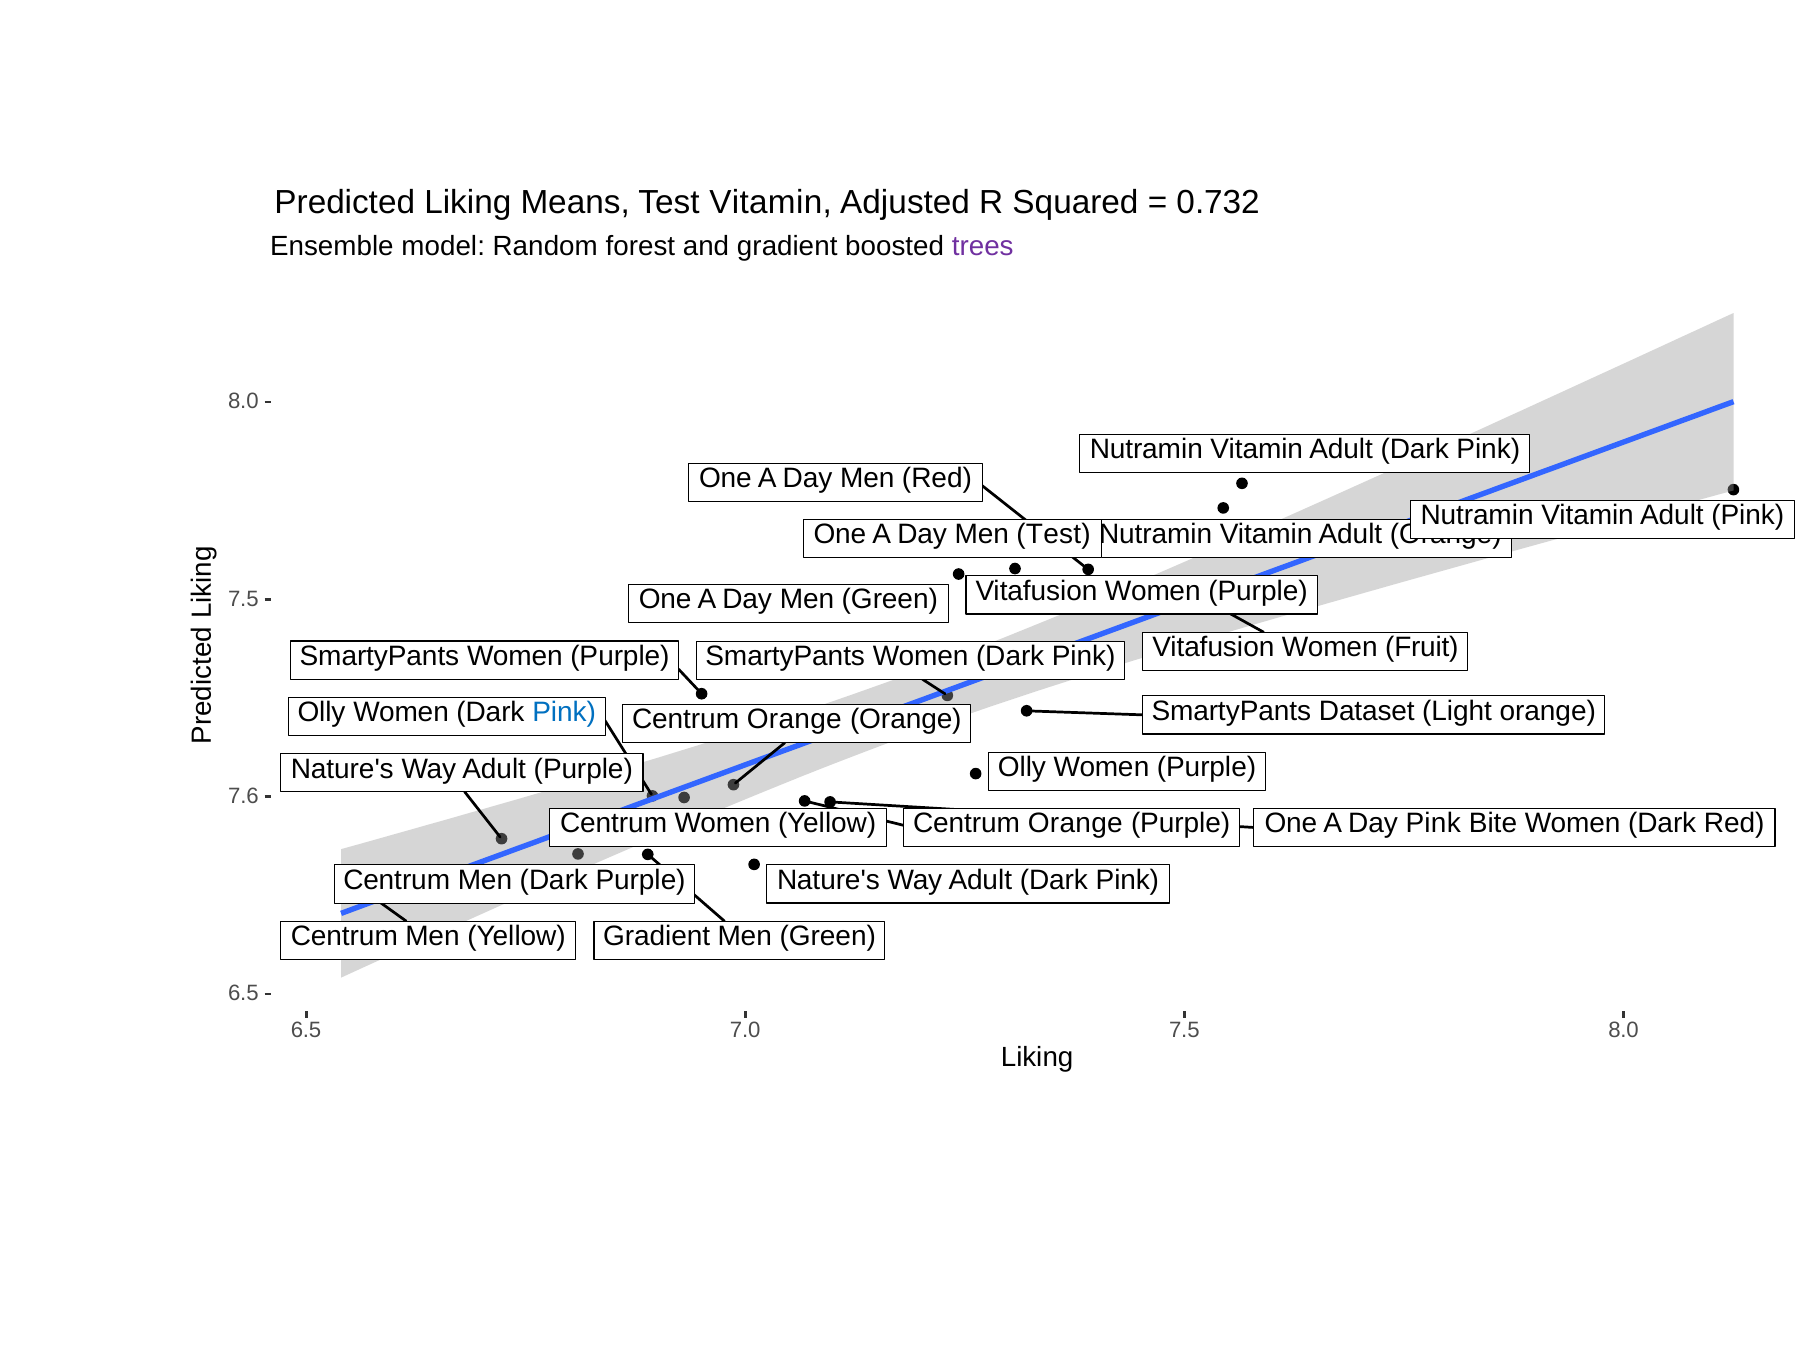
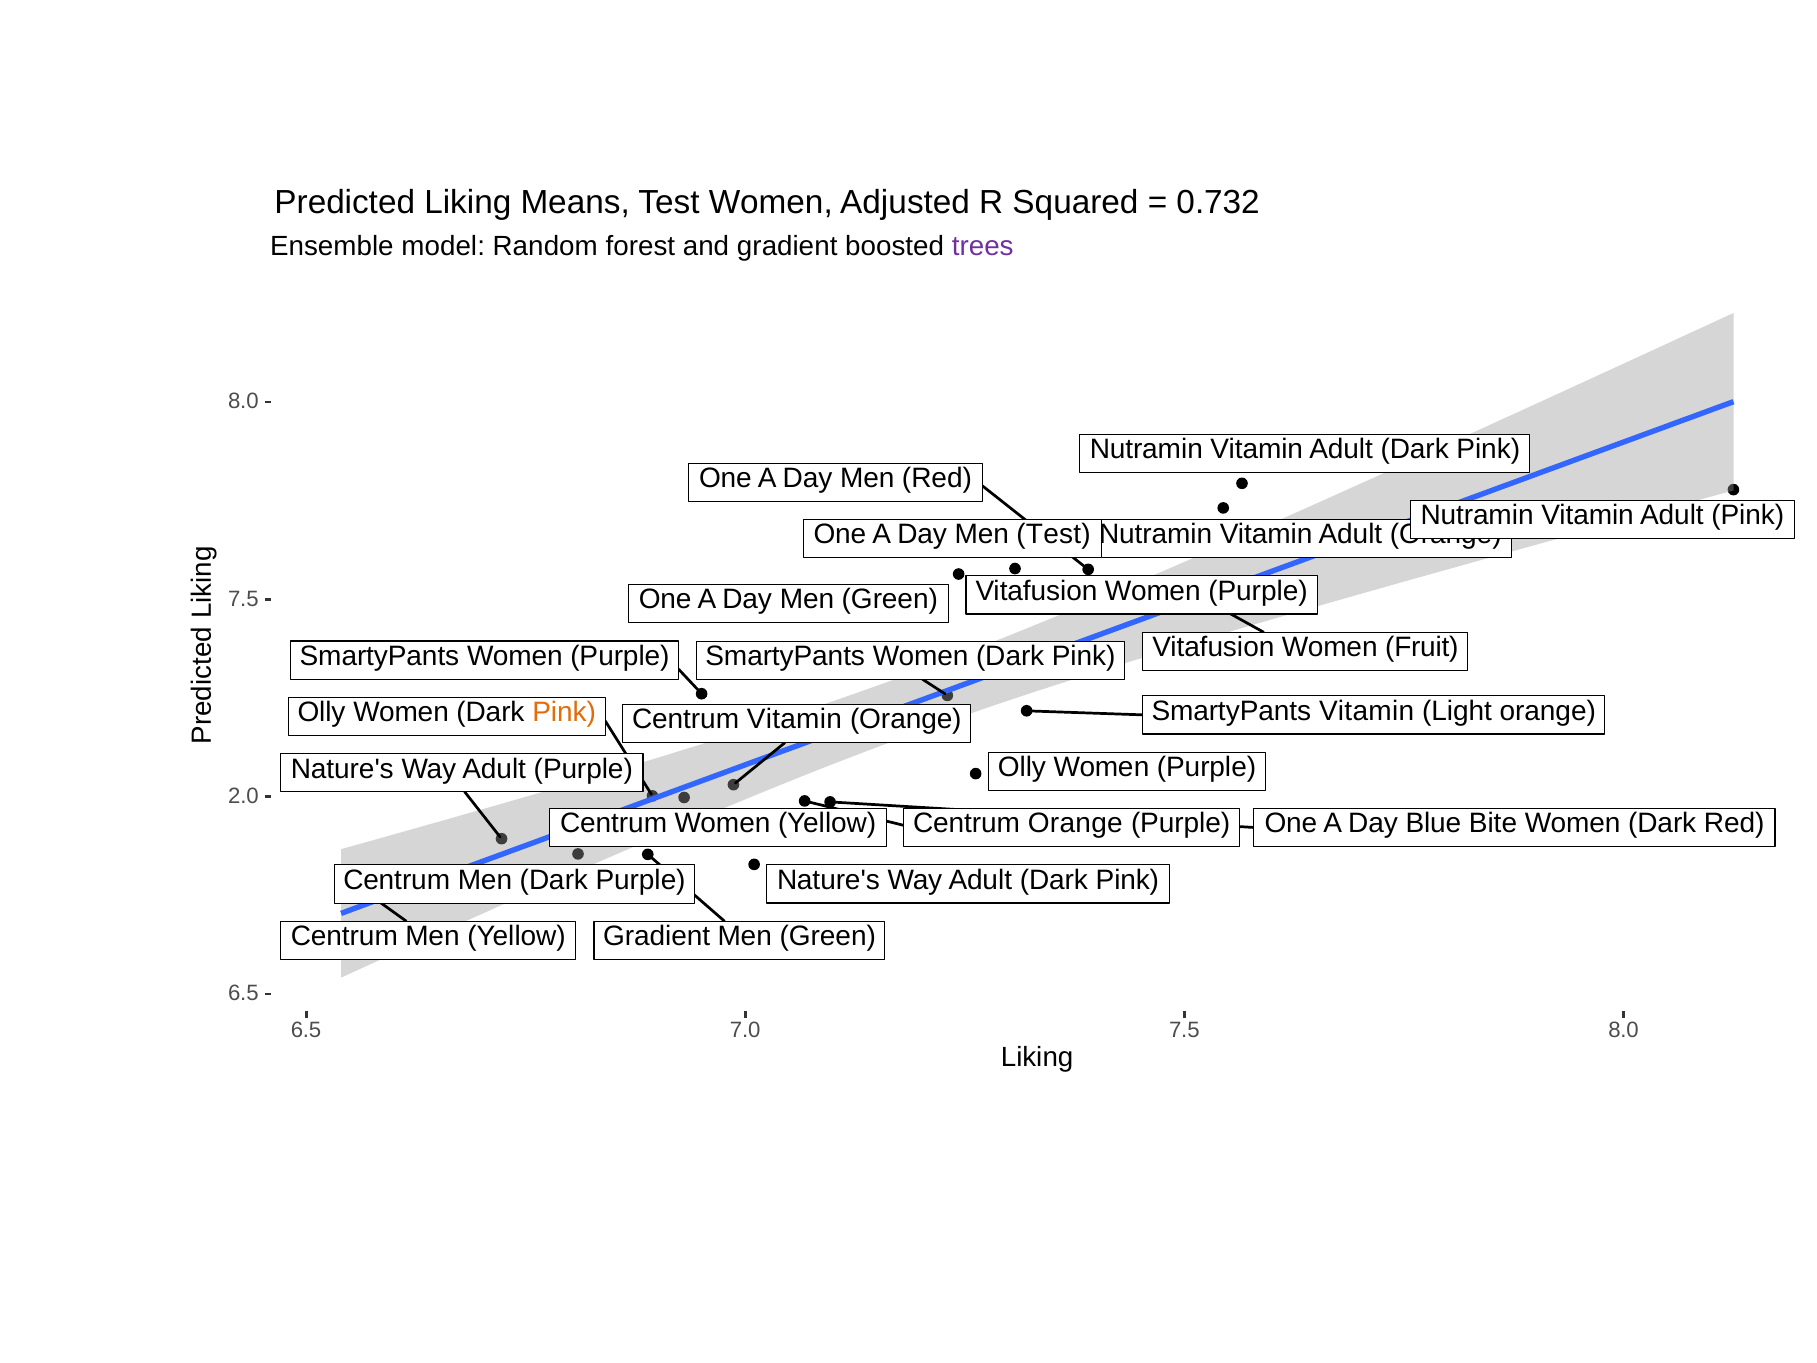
Test Vitamin: Vitamin -> Women
SmartyPants Dataset: Dataset -> Vitamin
Pink at (564, 712) colour: blue -> orange
Orange at (794, 720): Orange -> Vitamin
7.6: 7.6 -> 2.0
Day Pink: Pink -> Blue
